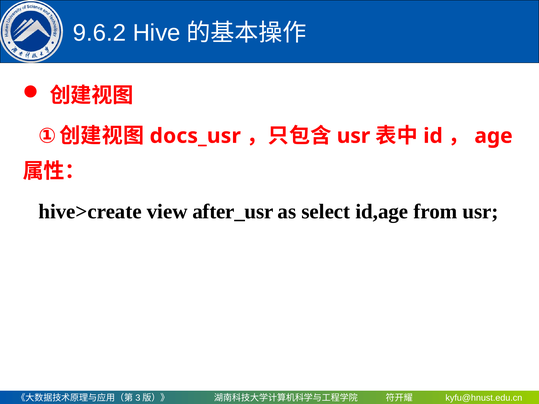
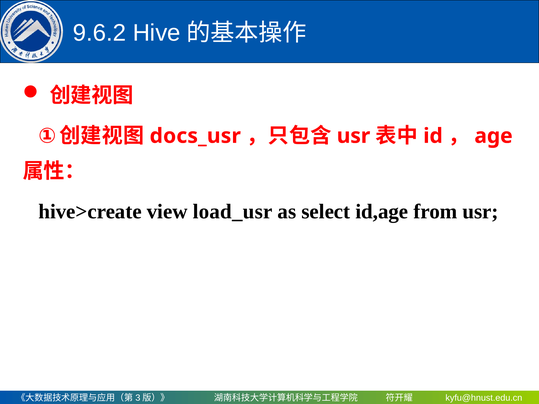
after_usr: after_usr -> load_usr
